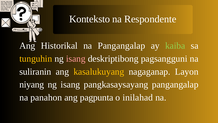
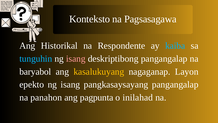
Respondente: Respondente -> Pagsasagawa
na Pangangalap: Pangangalap -> Respondente
kaiba colour: light green -> light blue
tunguhin colour: yellow -> light blue
deskriptibong pagsangguni: pagsangguni -> pangangalap
suliranin: suliranin -> baryabol
niyang: niyang -> epekto
